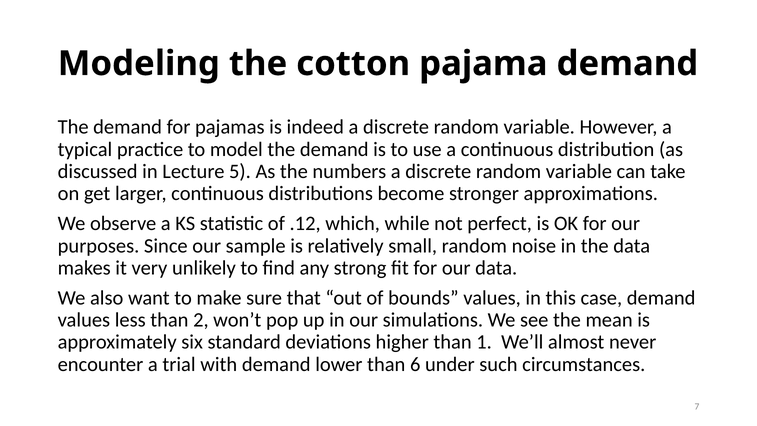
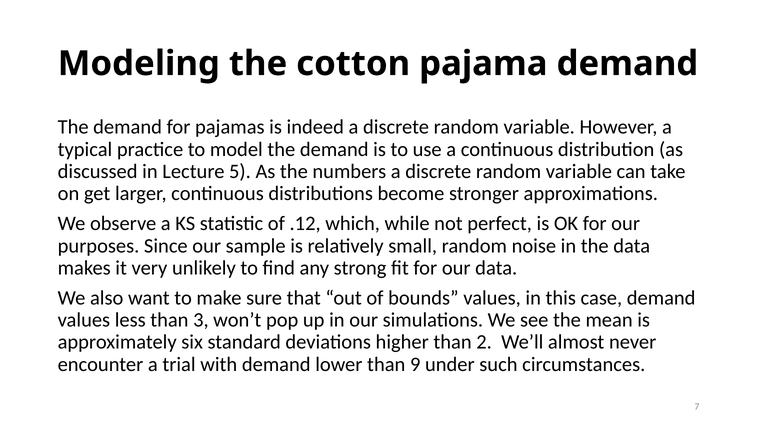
2: 2 -> 3
1: 1 -> 2
6: 6 -> 9
